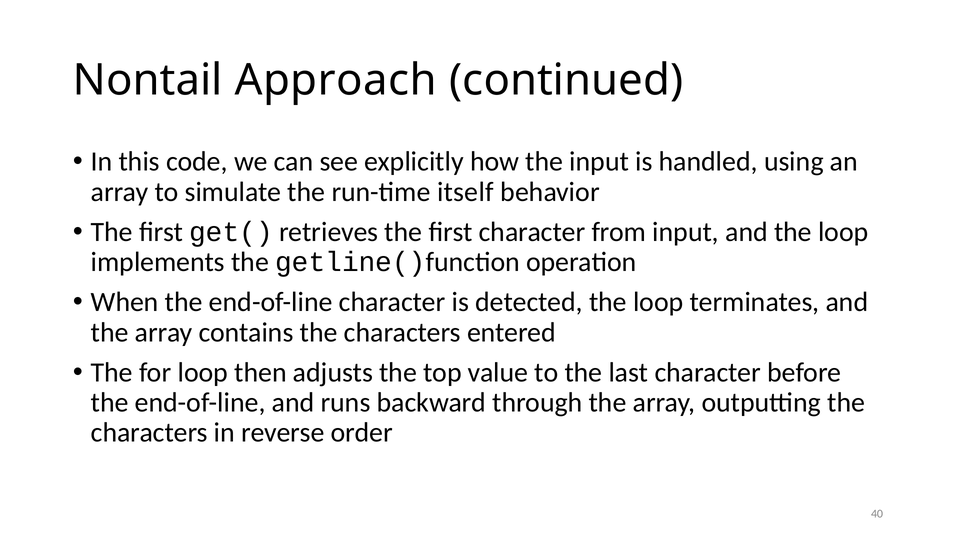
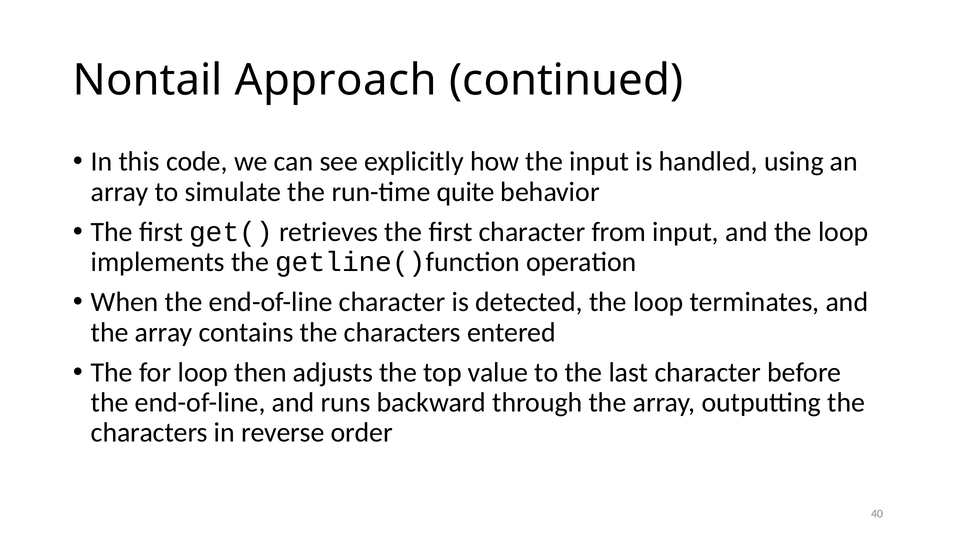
itself: itself -> quite
